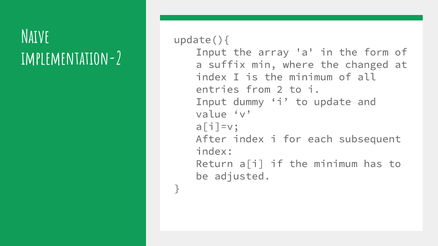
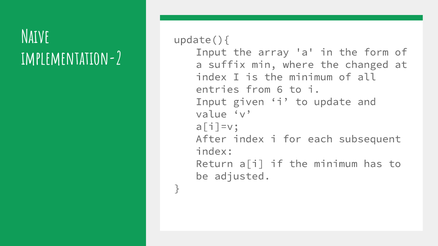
2: 2 -> 6
dummy: dummy -> given
